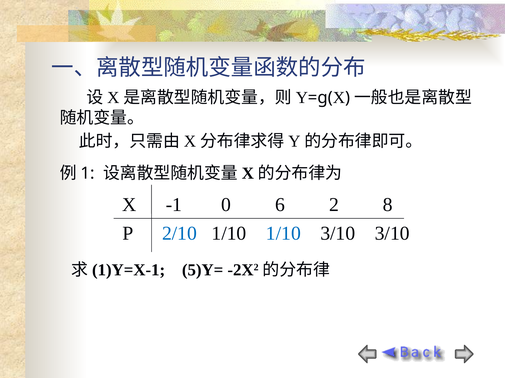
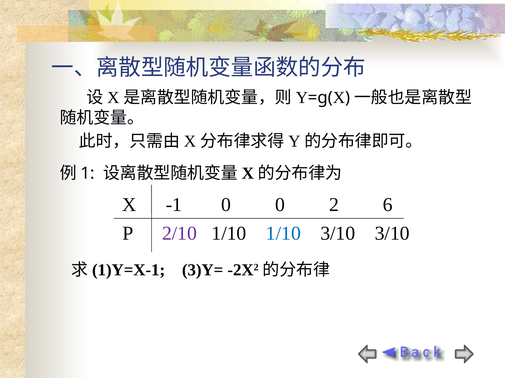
0 6: 6 -> 0
8: 8 -> 6
2/10 colour: blue -> purple
5)Y=: 5)Y= -> 3)Y=
